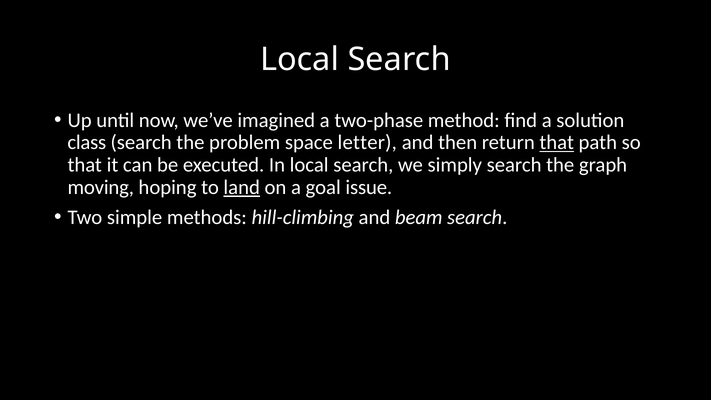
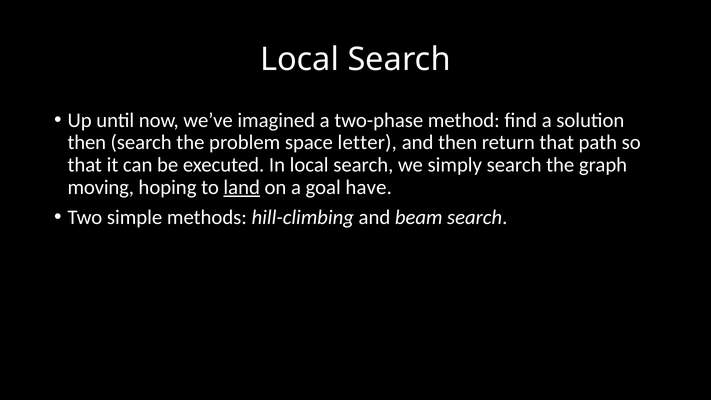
class at (87, 143): class -> then
that at (557, 143) underline: present -> none
issue: issue -> have
